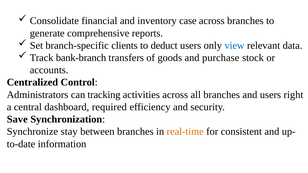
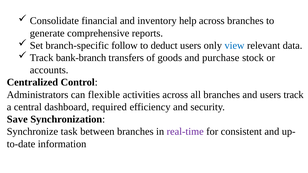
case: case -> help
clients: clients -> follow
tracking: tracking -> flexible
users right: right -> track
stay: stay -> task
real-time colour: orange -> purple
